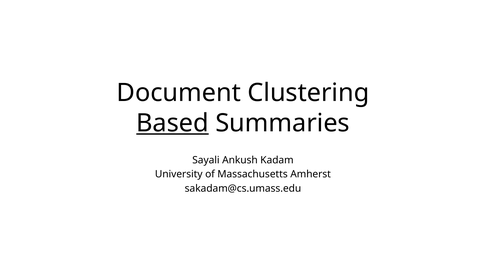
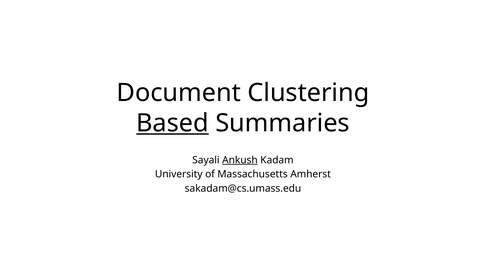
Ankush underline: none -> present
